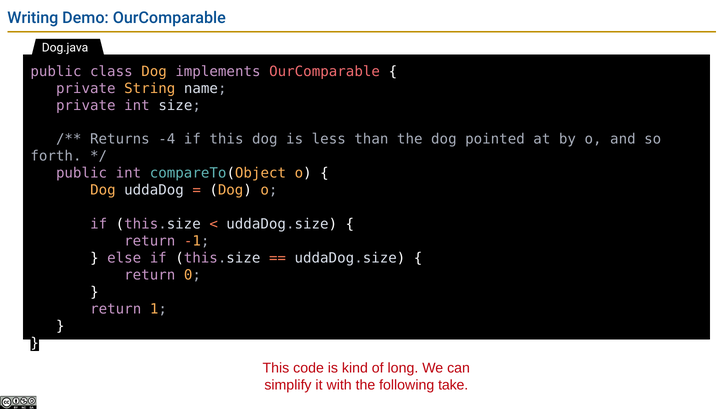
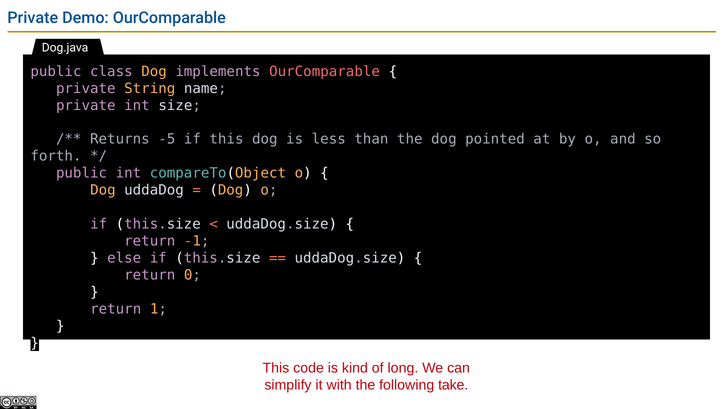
Writing at (33, 18): Writing -> Private
-4: -4 -> -5
